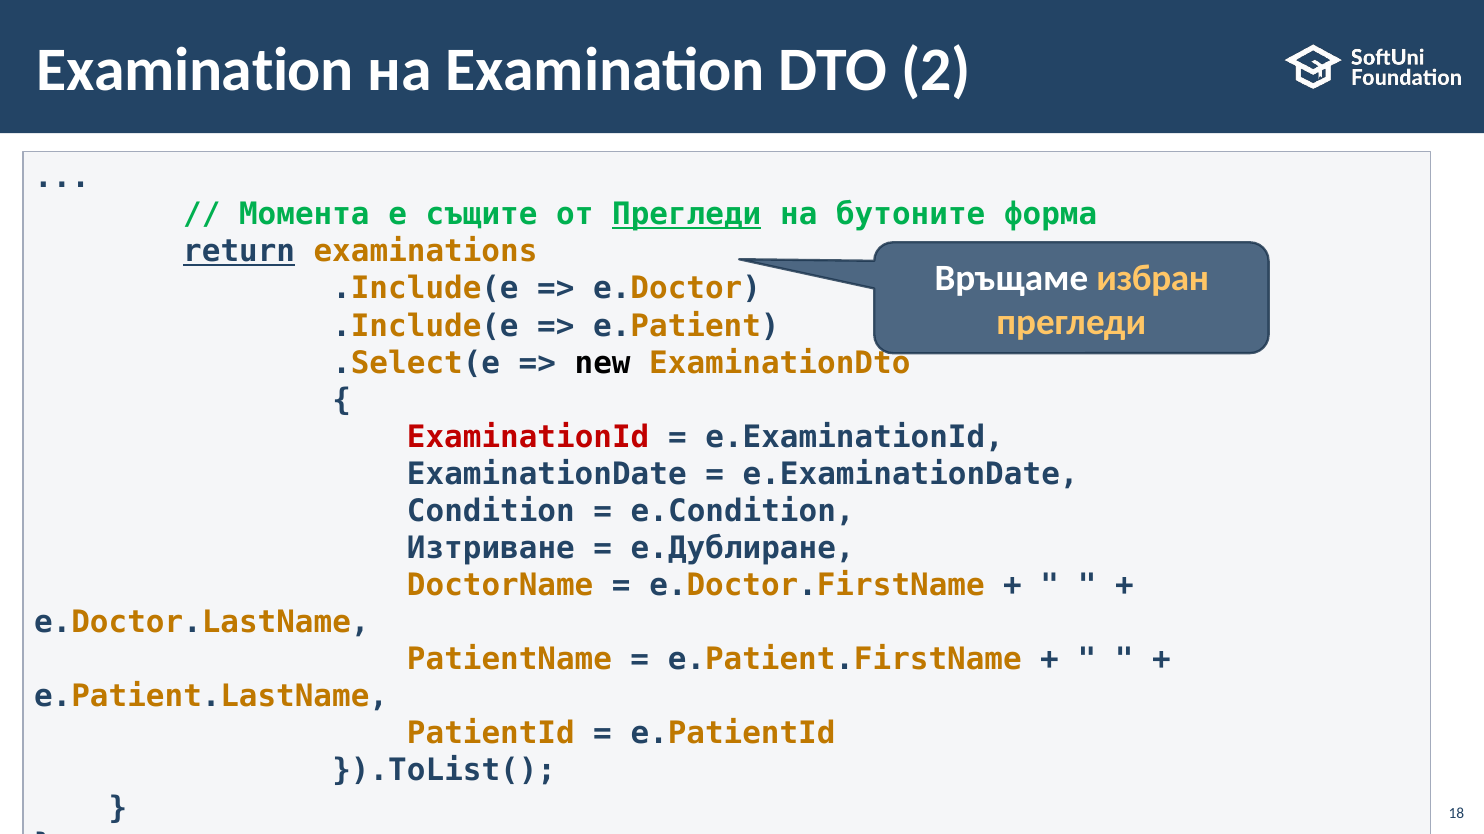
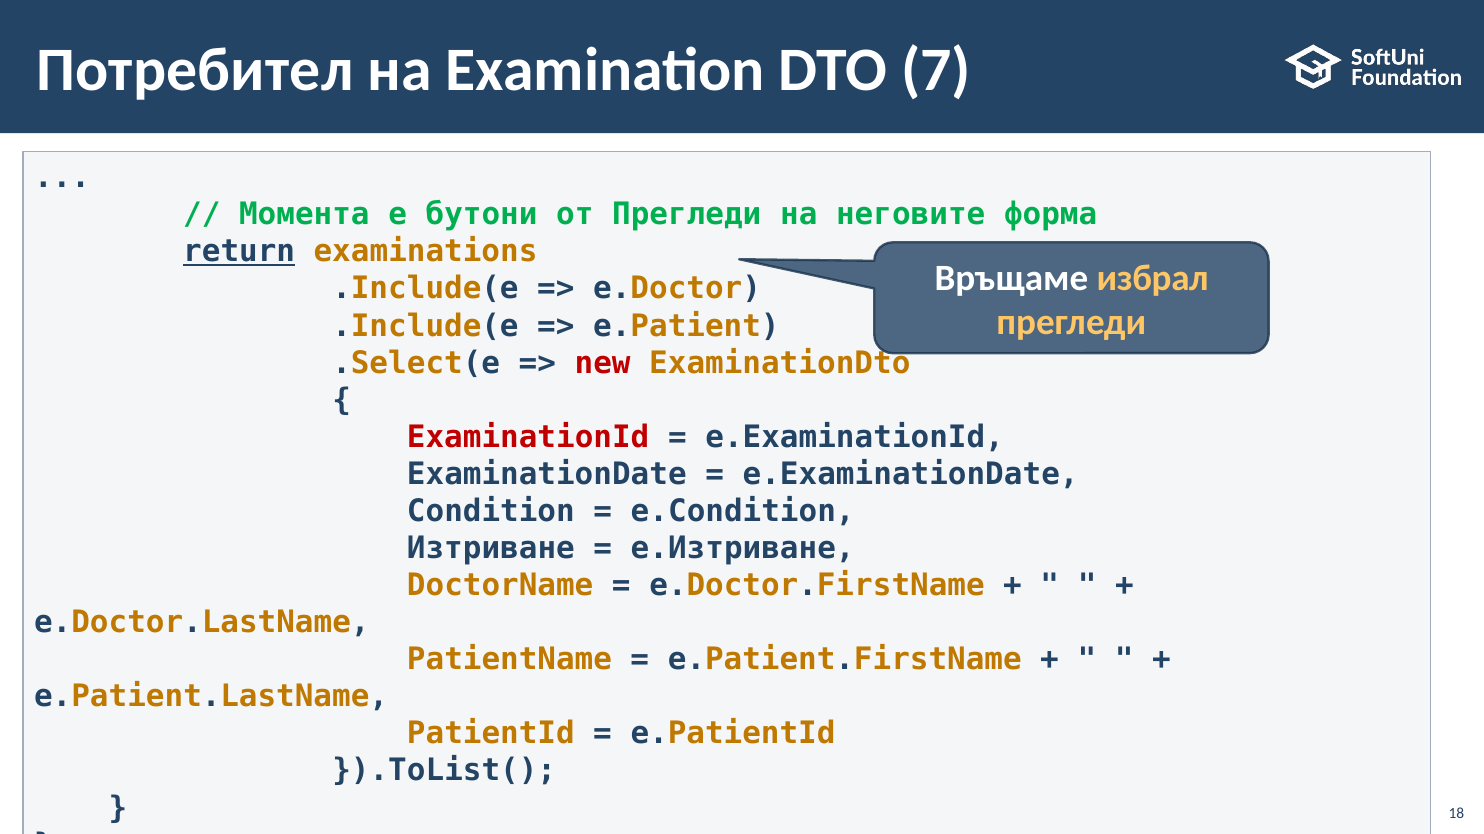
Examination at (195, 70): Examination -> Потребител
2: 2 -> 7
същите: същите -> бутони
Прегледи at (687, 215) underline: present -> none
бутоните: бутоните -> неговите
избран: избран -> избрал
new colour: black -> red
e.Дублиране: e.Дублиране -> e.Изтриване
